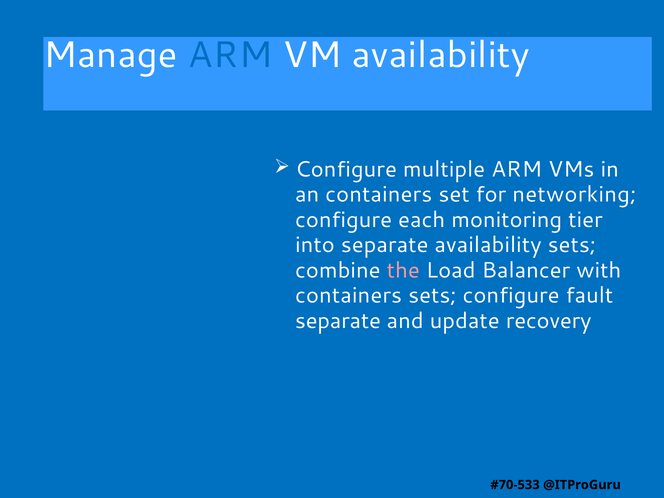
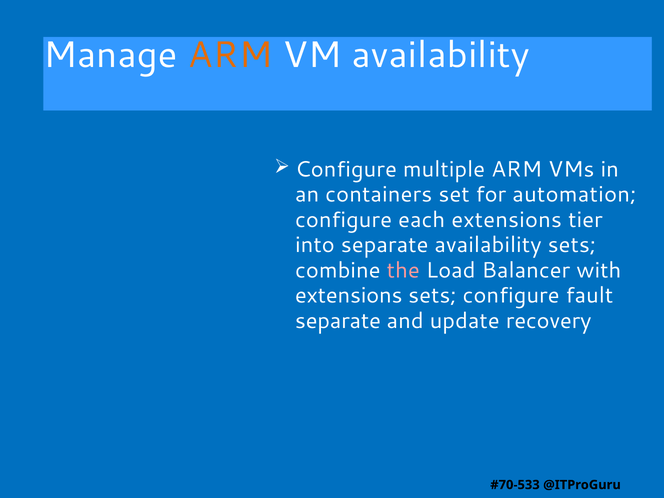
ARM at (230, 55) colour: blue -> orange
networking: networking -> automation
each monitoring: monitoring -> extensions
containers at (349, 296): containers -> extensions
